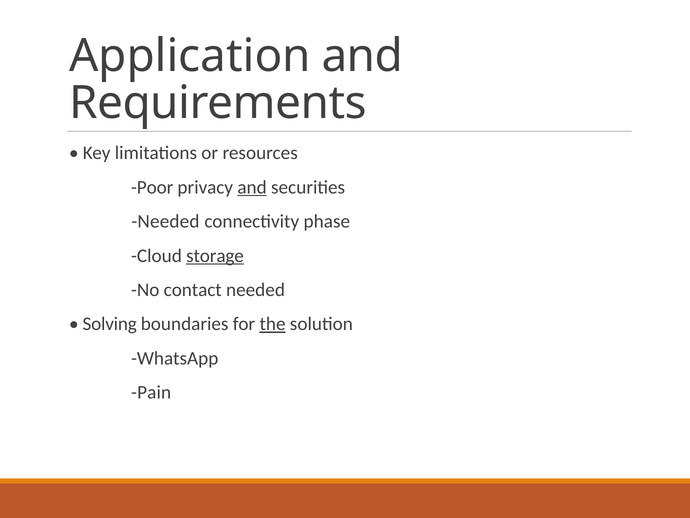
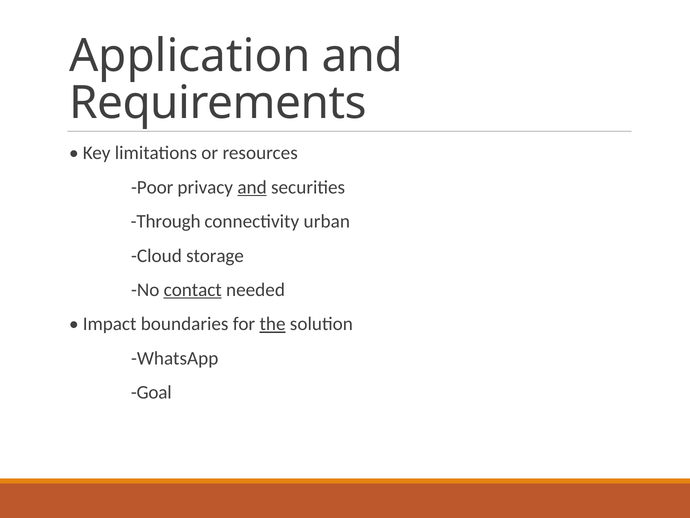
Needed at (165, 221): Needed -> Through
phase: phase -> urban
storage underline: present -> none
contact underline: none -> present
Solving: Solving -> Impact
Pain: Pain -> Goal
